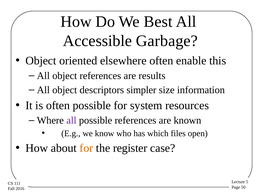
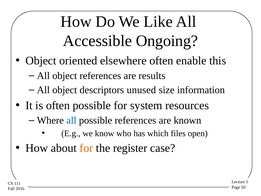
Best: Best -> Like
Garbage: Garbage -> Ongoing
simpler: simpler -> unused
all at (71, 120) colour: purple -> blue
